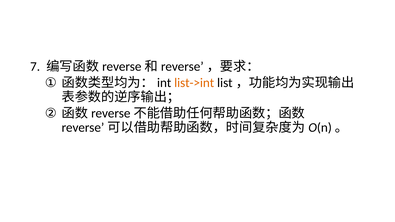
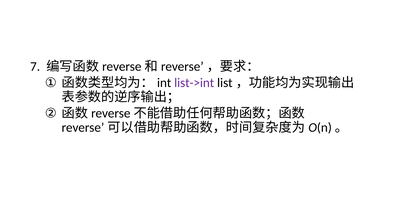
list->int colour: orange -> purple
